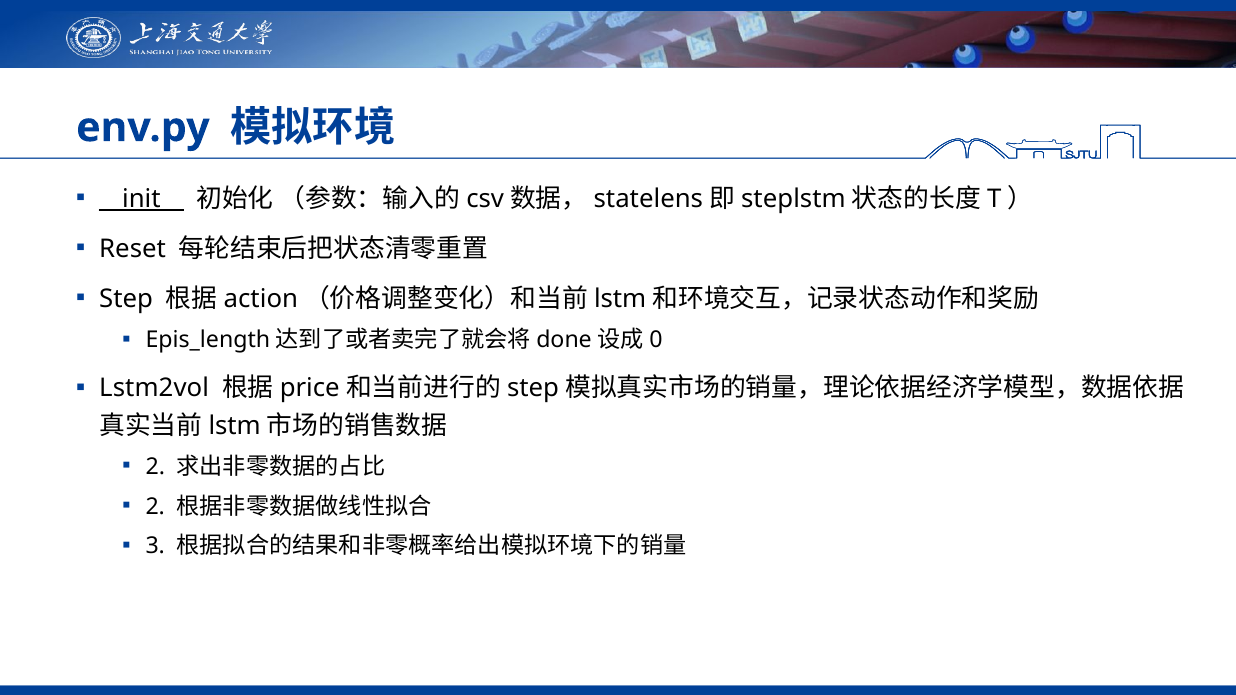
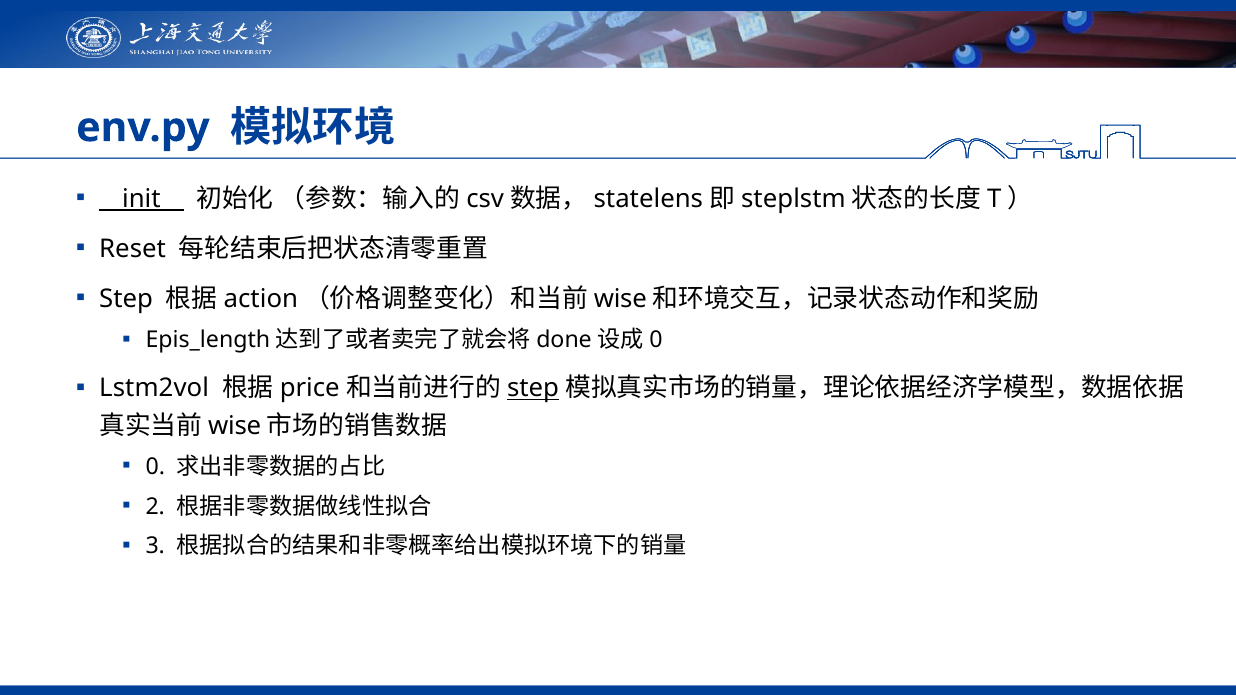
lstm at (620, 299): lstm -> wise
step at (533, 389) underline: none -> present
lstm at (235, 426): lstm -> wise
2 at (155, 467): 2 -> 0
